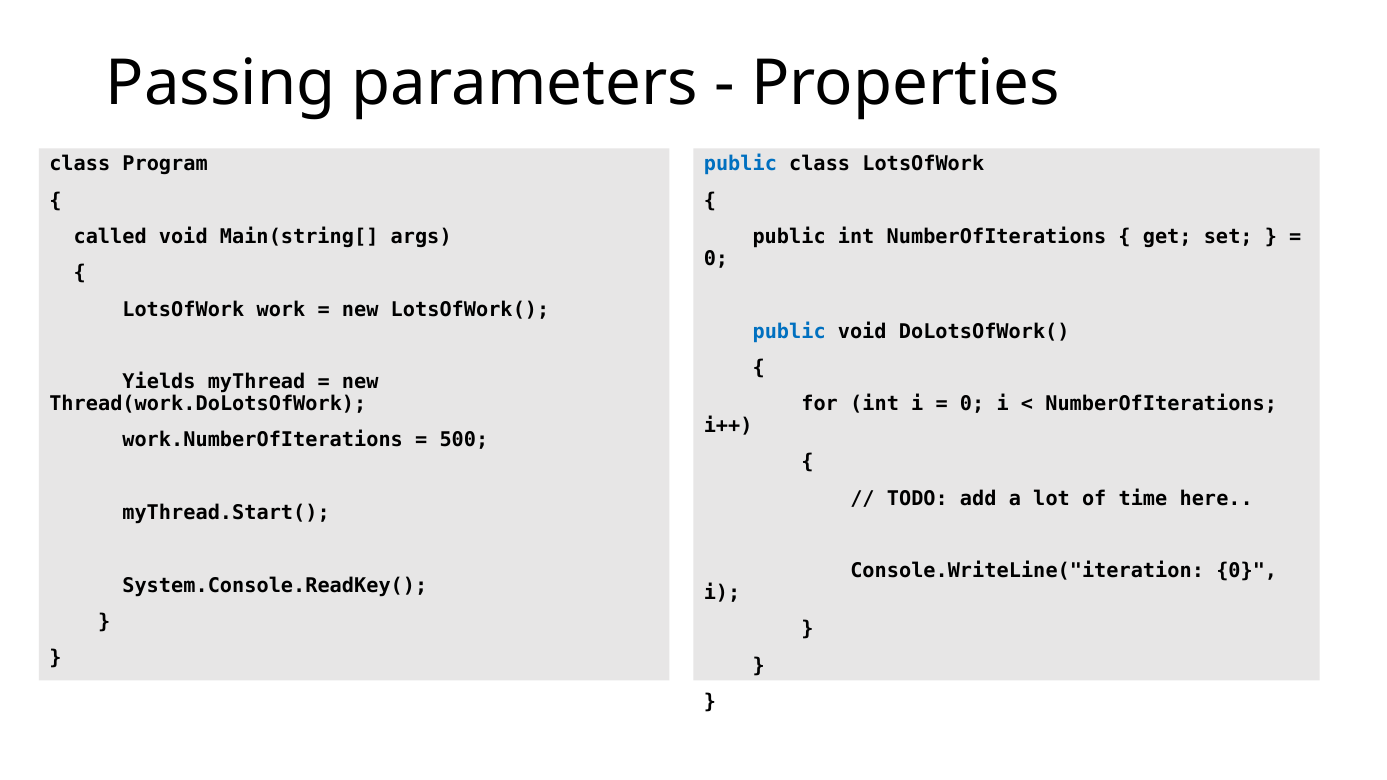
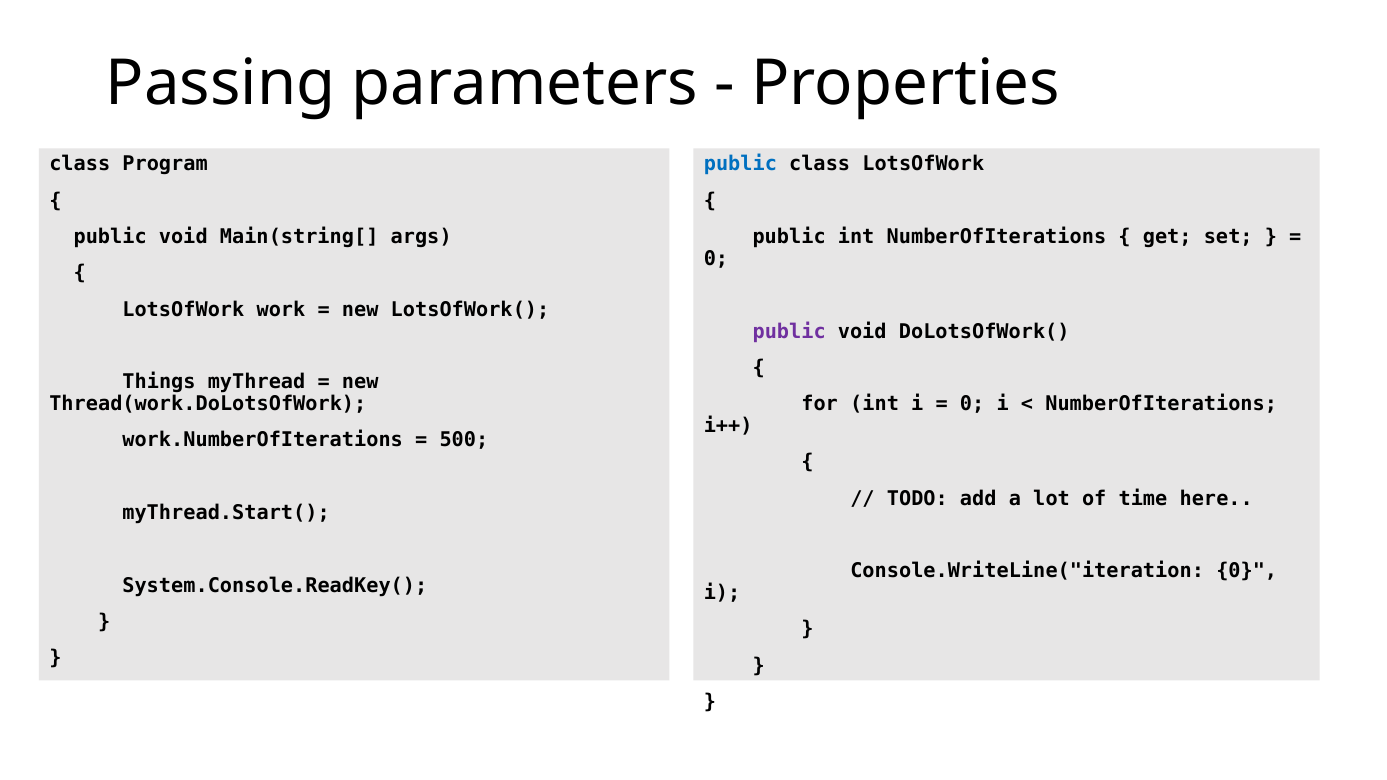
called at (110, 237): called -> public
public at (789, 331) colour: blue -> purple
Yields: Yields -> Things
